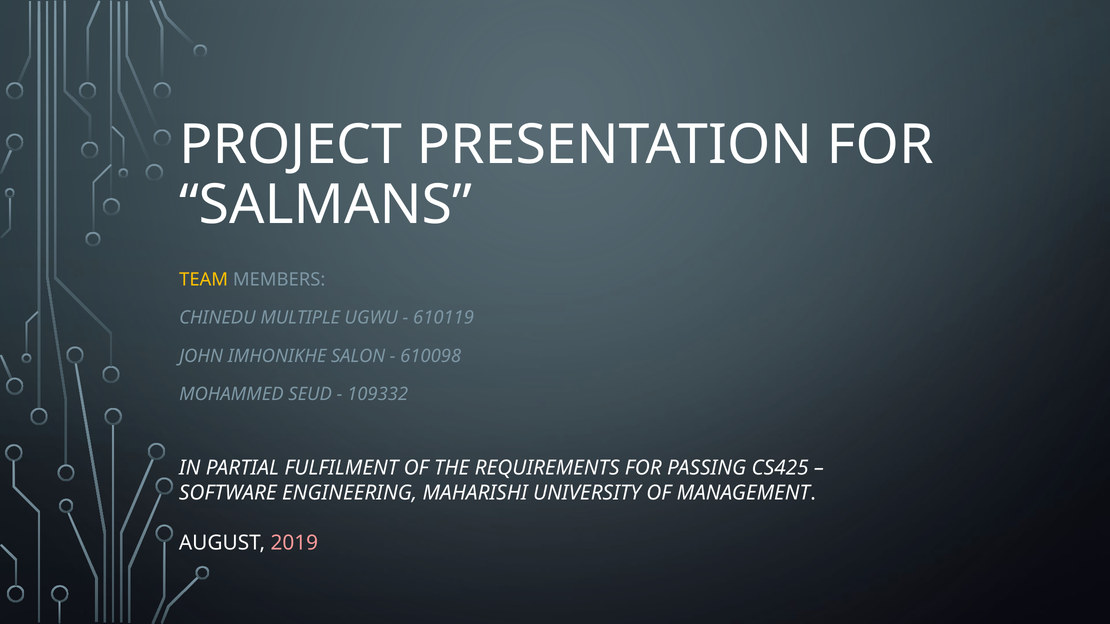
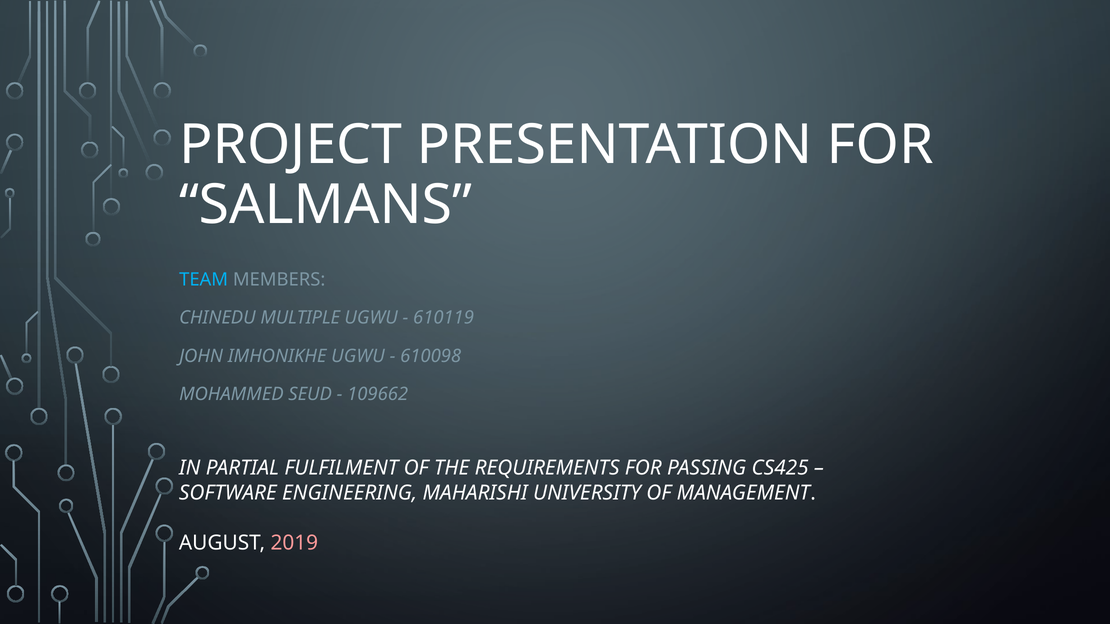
TEAM colour: yellow -> light blue
IMHONIKHE SALON: SALON -> UGWU
109332: 109332 -> 109662
